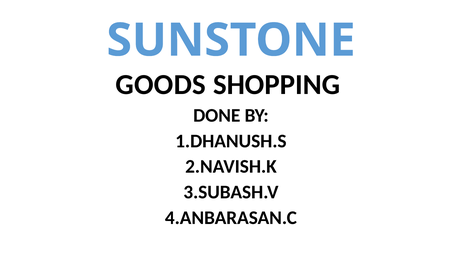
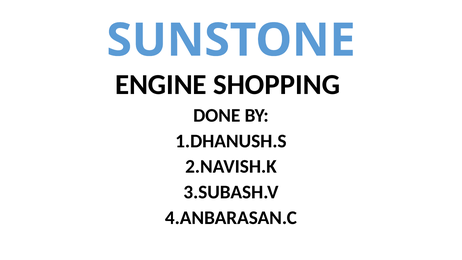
GOODS: GOODS -> ENGINE
